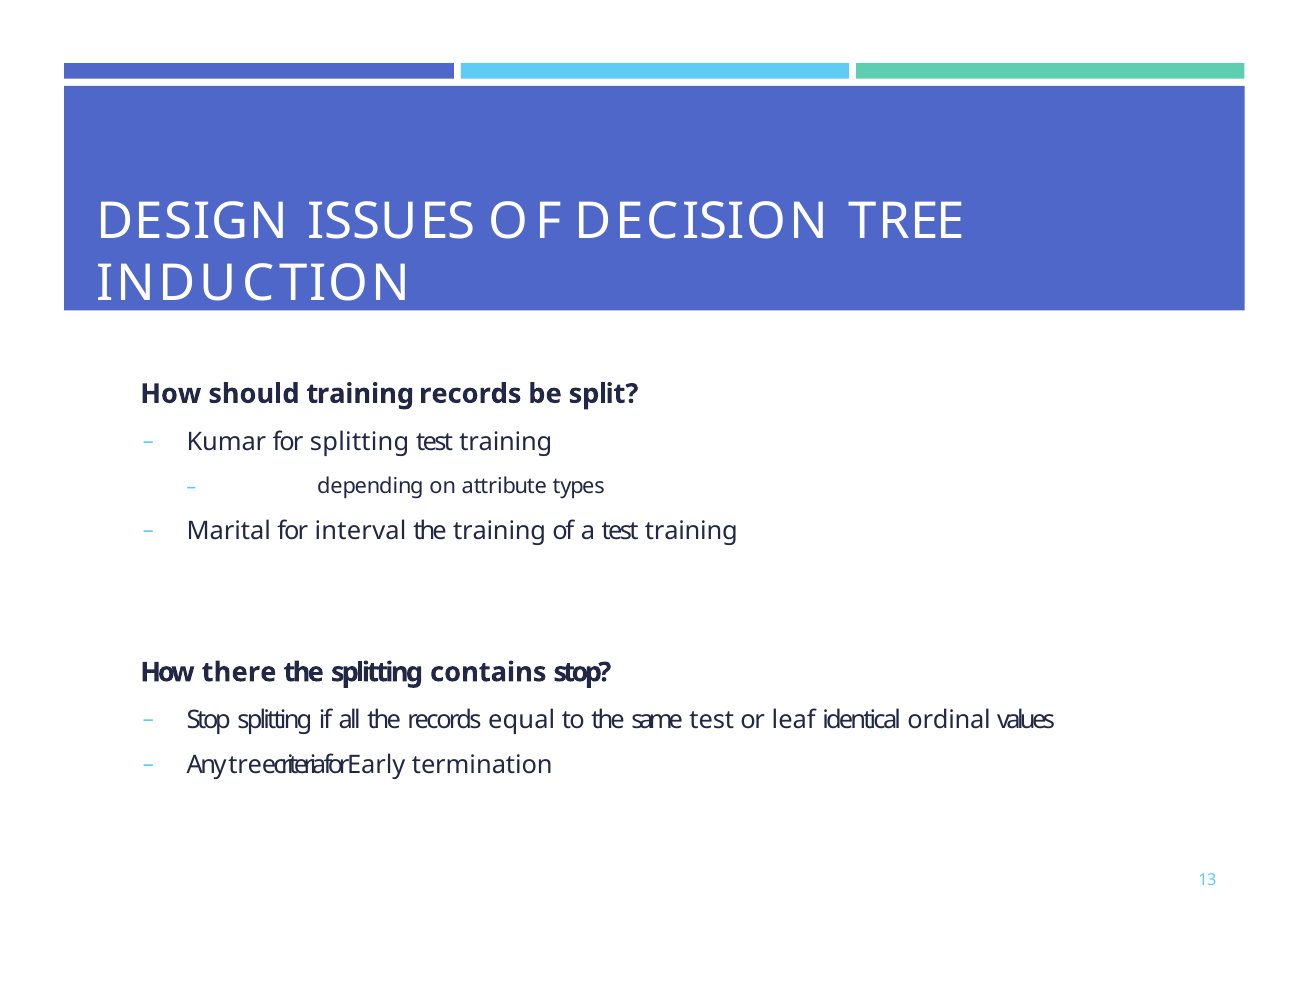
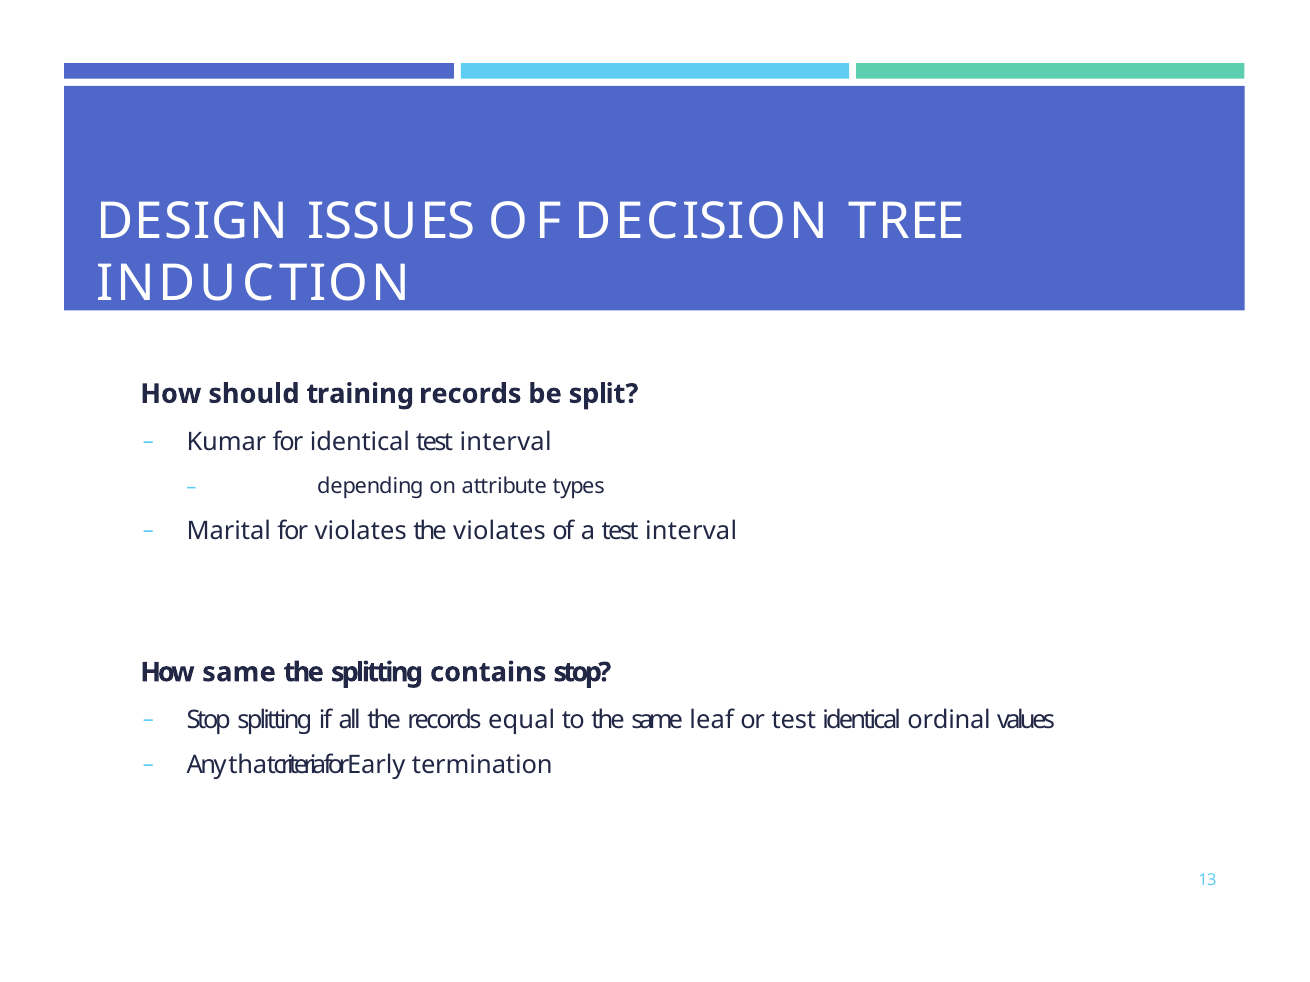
for splitting: splitting -> identical
training at (506, 442): training -> interval
for interval: interval -> violates
the training: training -> violates
a test training: training -> interval
How there: there -> same
same test: test -> leaf
or leaf: leaf -> test
y tree: tree -> that
